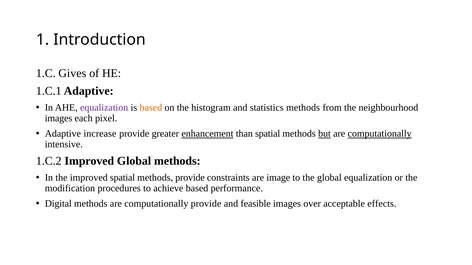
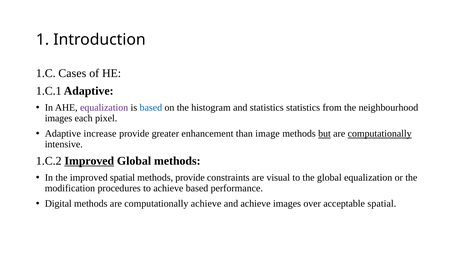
Gives: Gives -> Cases
based at (151, 108) colour: orange -> blue
statistics methods: methods -> statistics
enhancement underline: present -> none
than spatial: spatial -> image
Improved at (89, 161) underline: none -> present
image: image -> visual
computationally provide: provide -> achieve
and feasible: feasible -> achieve
acceptable effects: effects -> spatial
